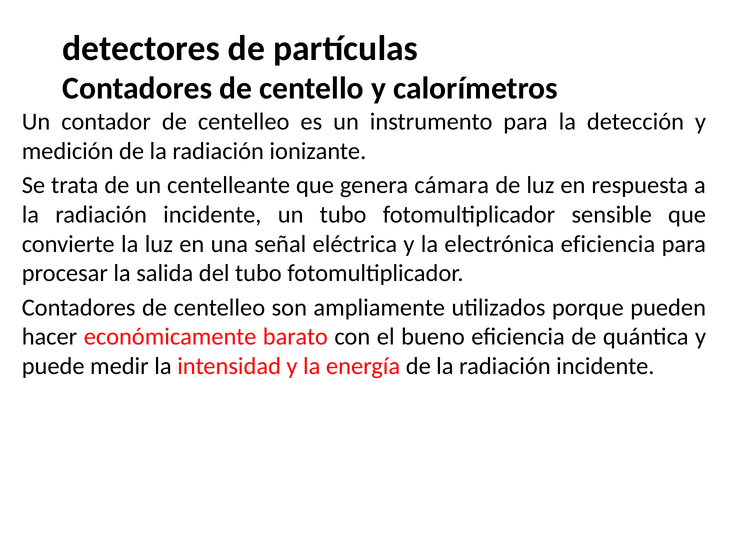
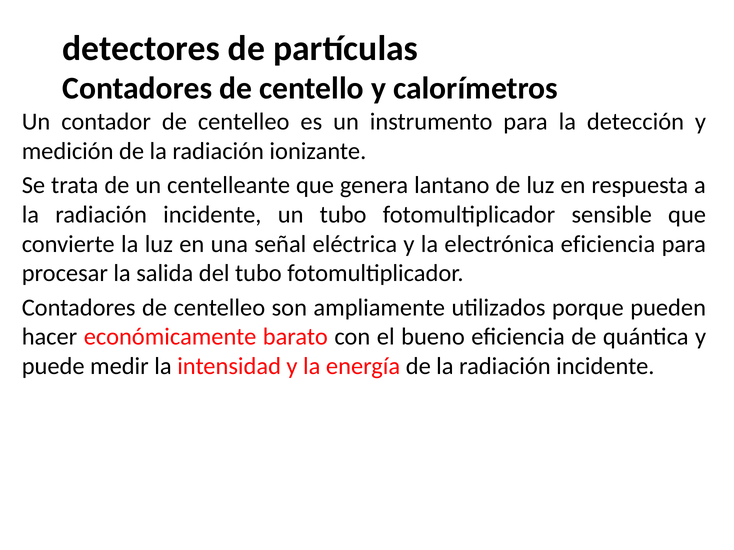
cámara: cámara -> lantano
